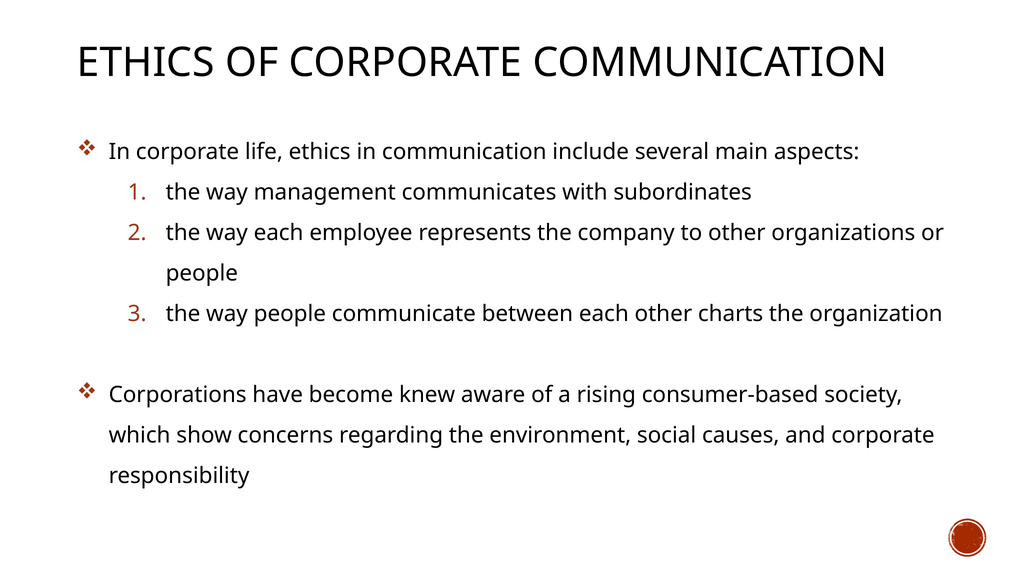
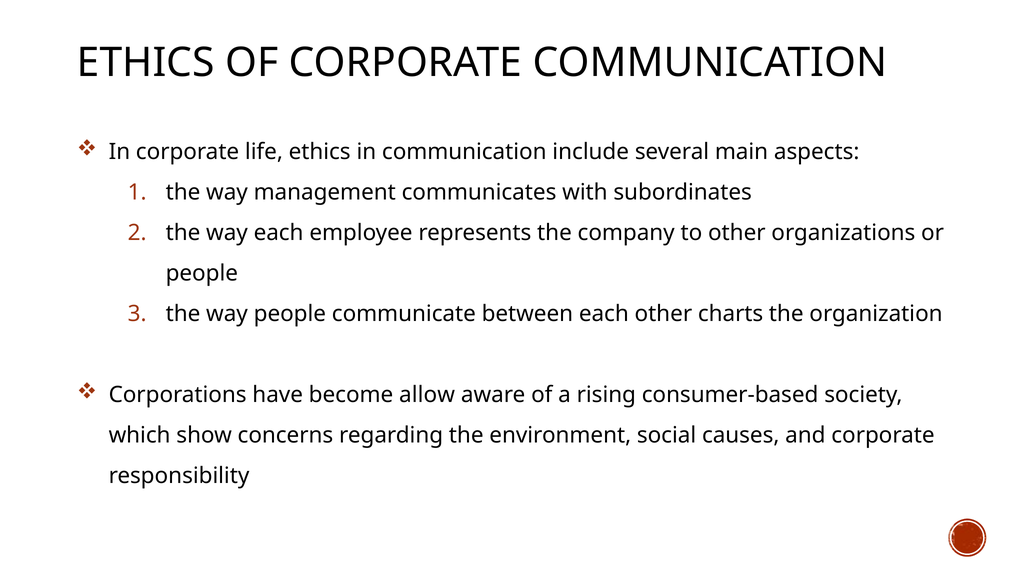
knew: knew -> allow
